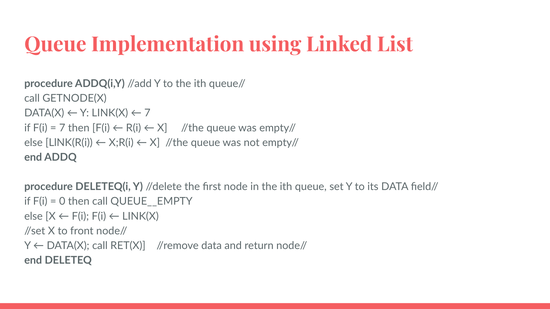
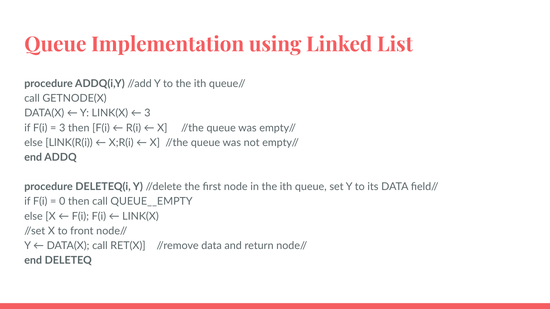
7 at (147, 113): 7 -> 3
7 at (62, 128): 7 -> 3
